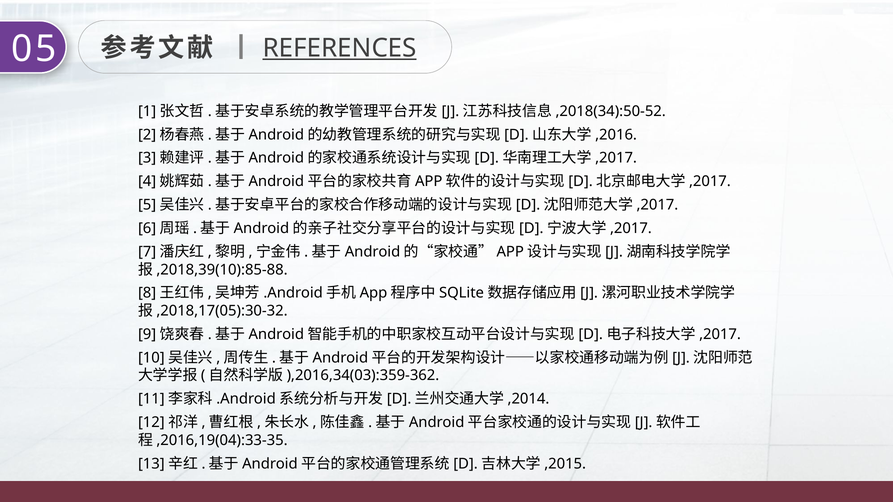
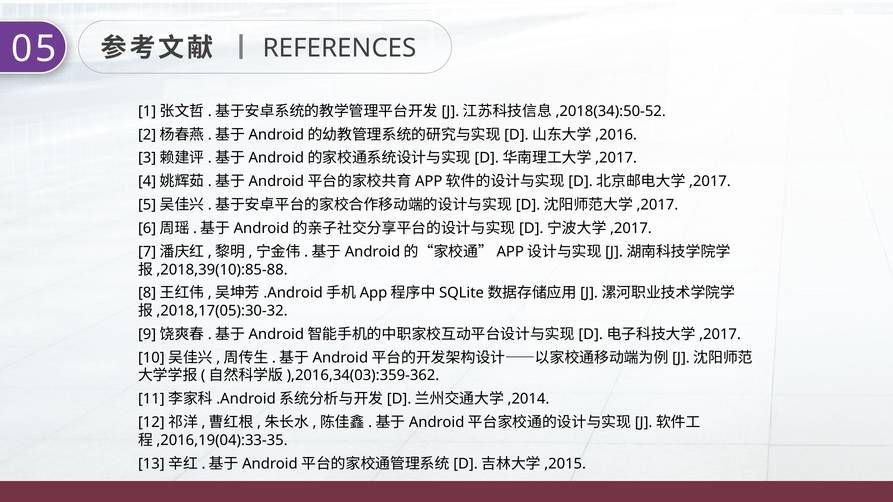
REFERENCES underline: present -> none
